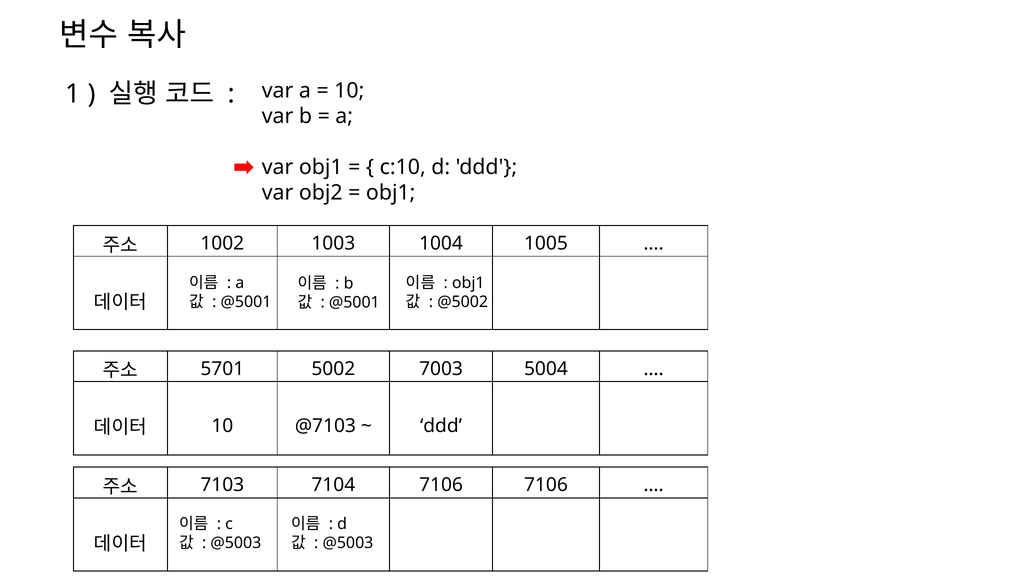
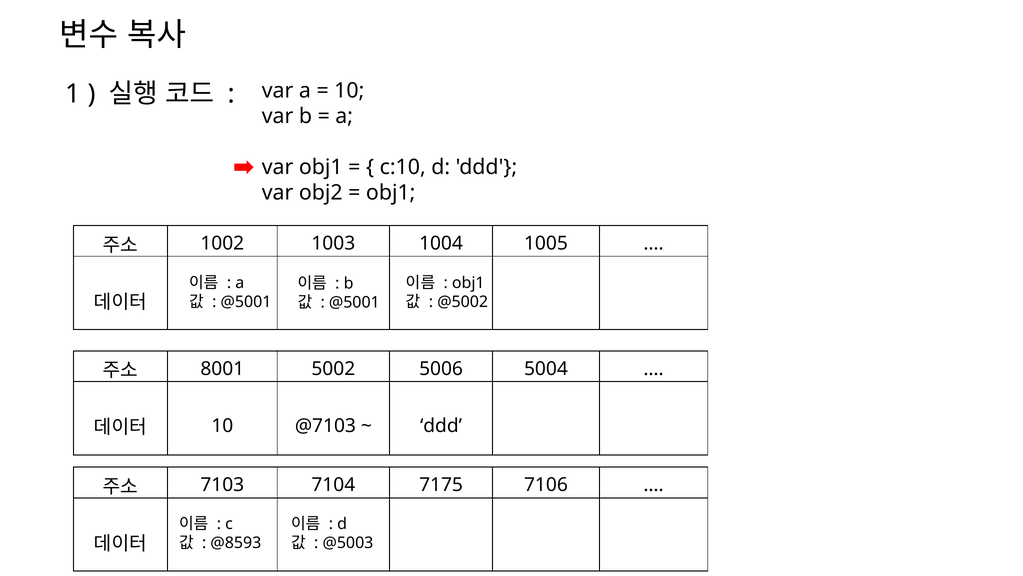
5701: 5701 -> 8001
7003: 7003 -> 5006
7104 7106: 7106 -> 7175
@5003 at (236, 543): @5003 -> @8593
